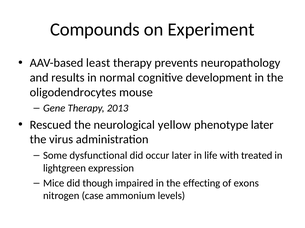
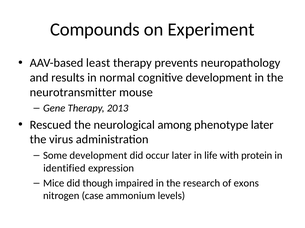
oligodendrocytes: oligodendrocytes -> neurotransmitter
yellow: yellow -> among
Some dysfunctional: dysfunctional -> development
treated: treated -> protein
lightgreen: lightgreen -> identified
effecting: effecting -> research
